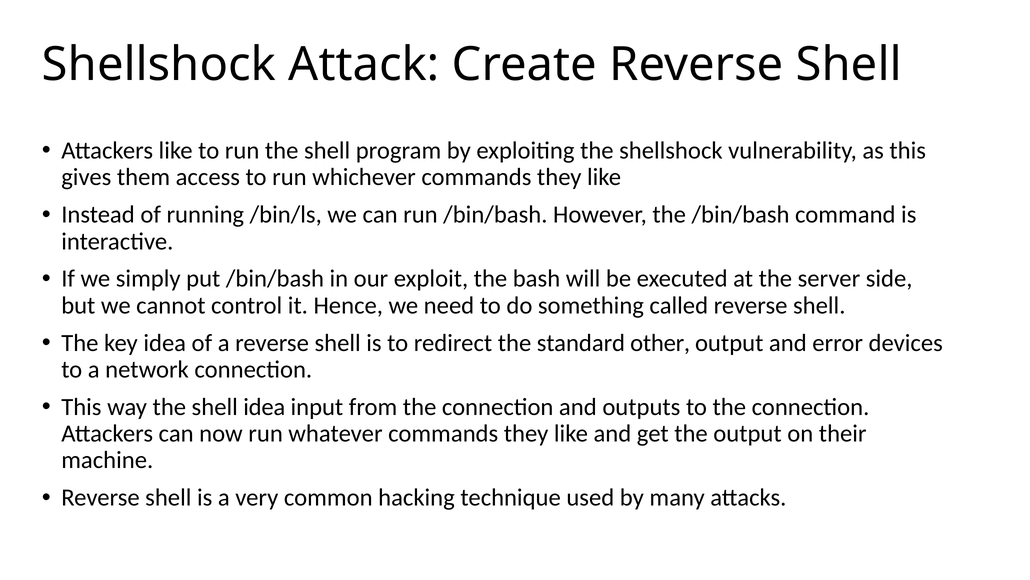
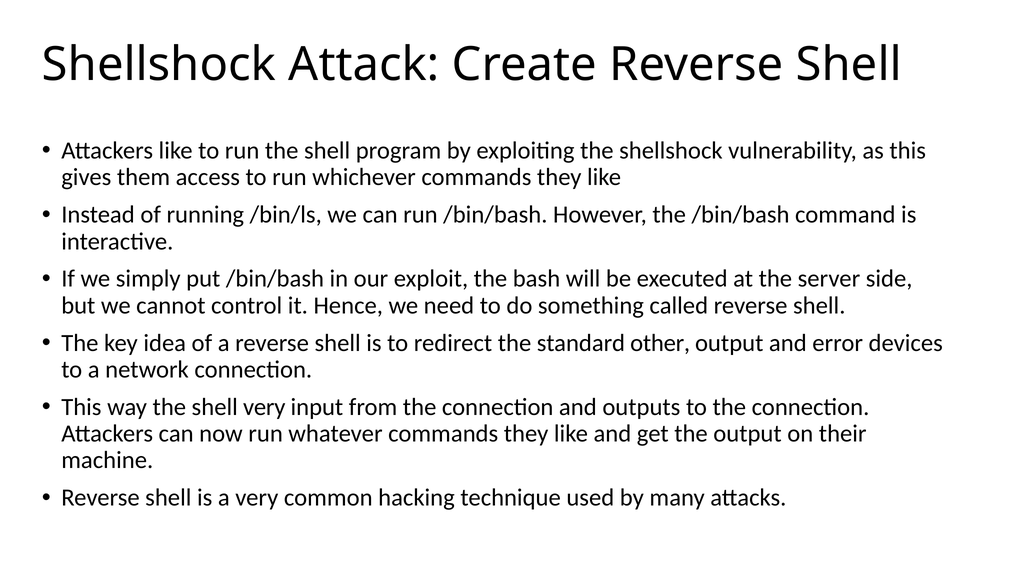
shell idea: idea -> very
